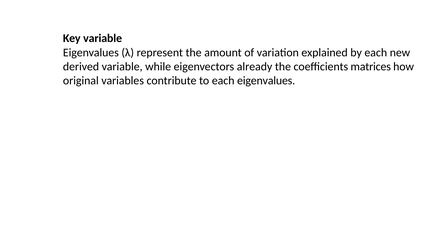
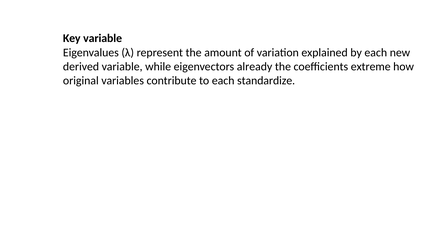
matrices: matrices -> extreme
each eigenvalues: eigenvalues -> standardize
